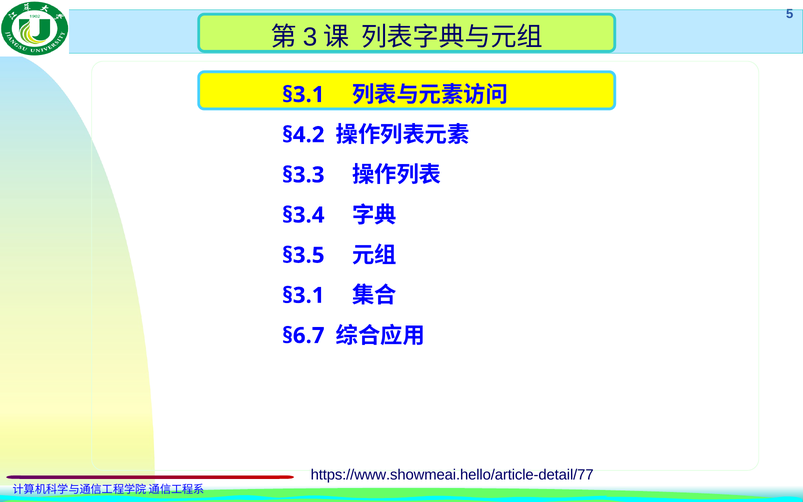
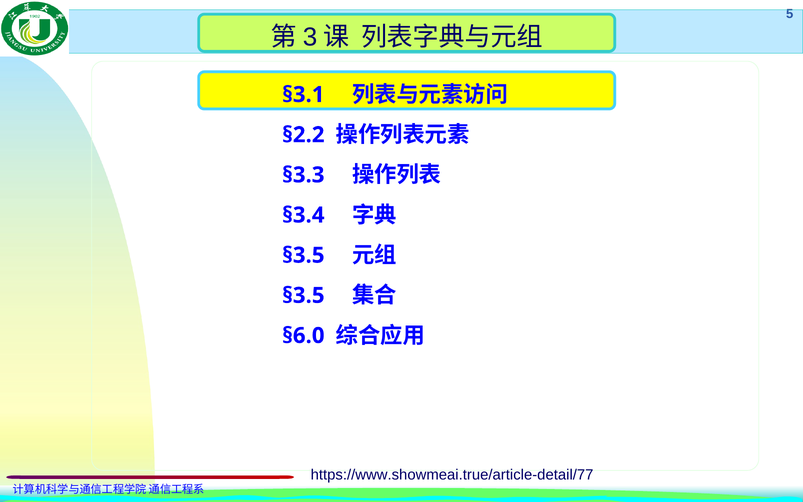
§4.2: §4.2 -> §2.2
§3.1 at (303, 295): §3.1 -> §3.5
§6.7: §6.7 -> §6.0
https://www.showmeai.hello/article-detail/77: https://www.showmeai.hello/article-detail/77 -> https://www.showmeai.true/article-detail/77
